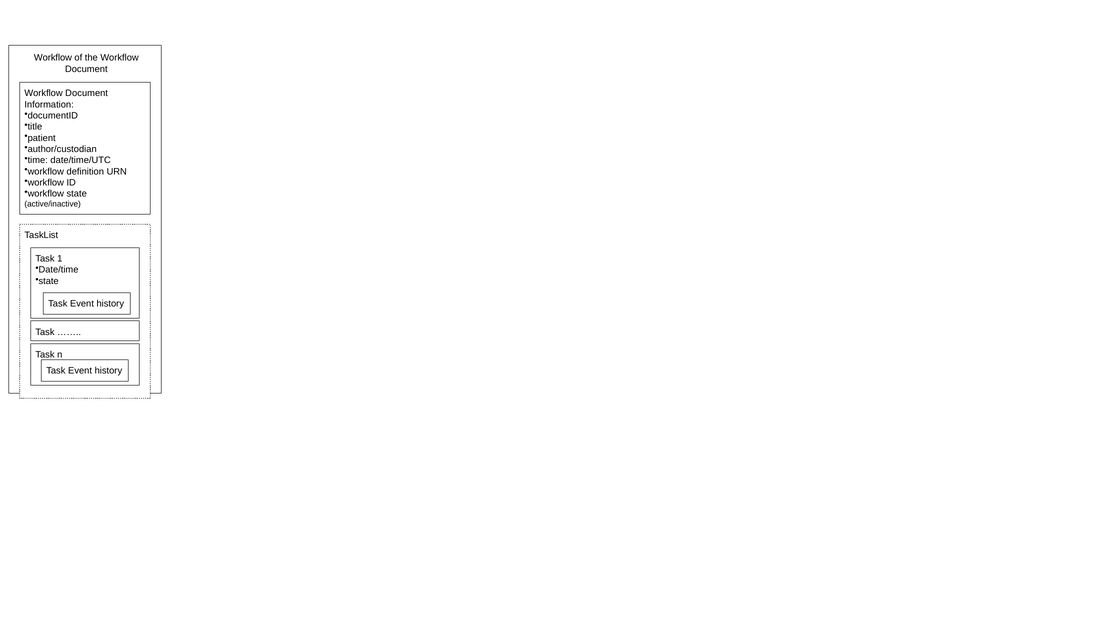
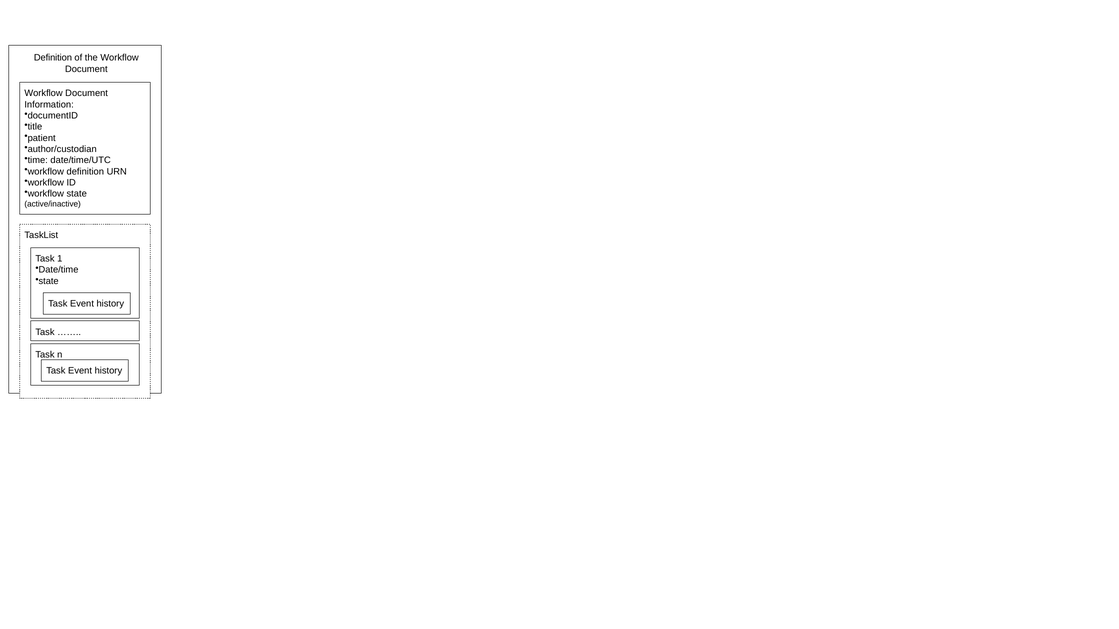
Workflow at (53, 58): Workflow -> Definition
